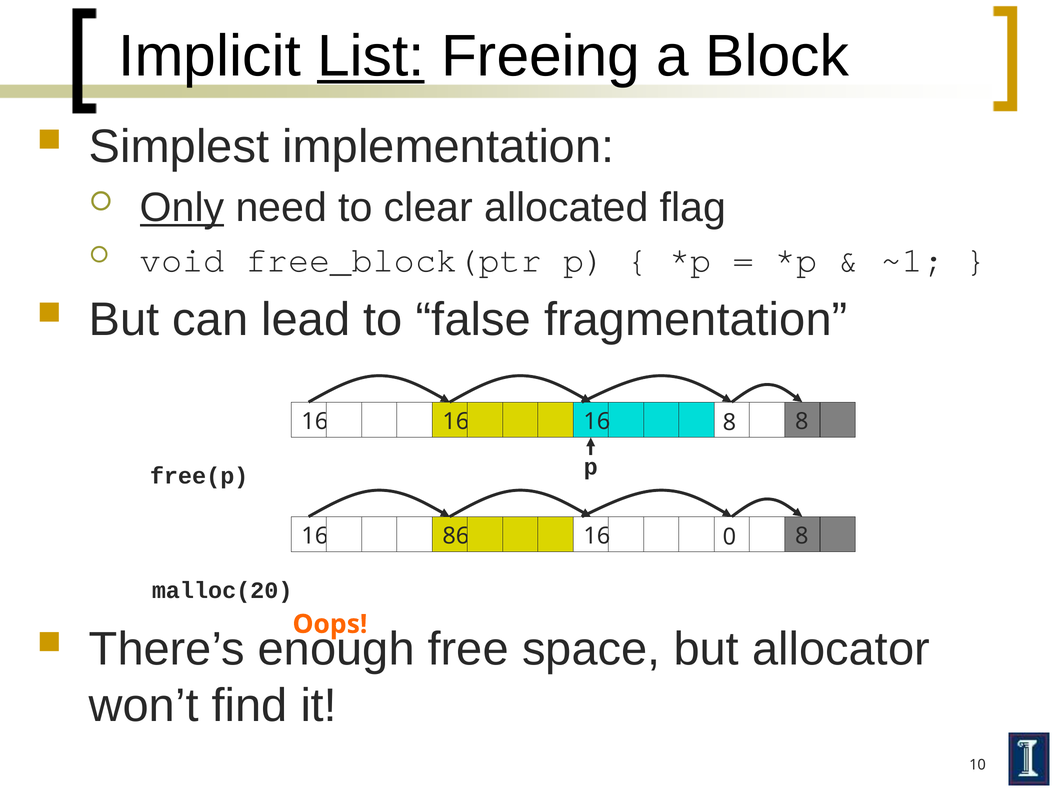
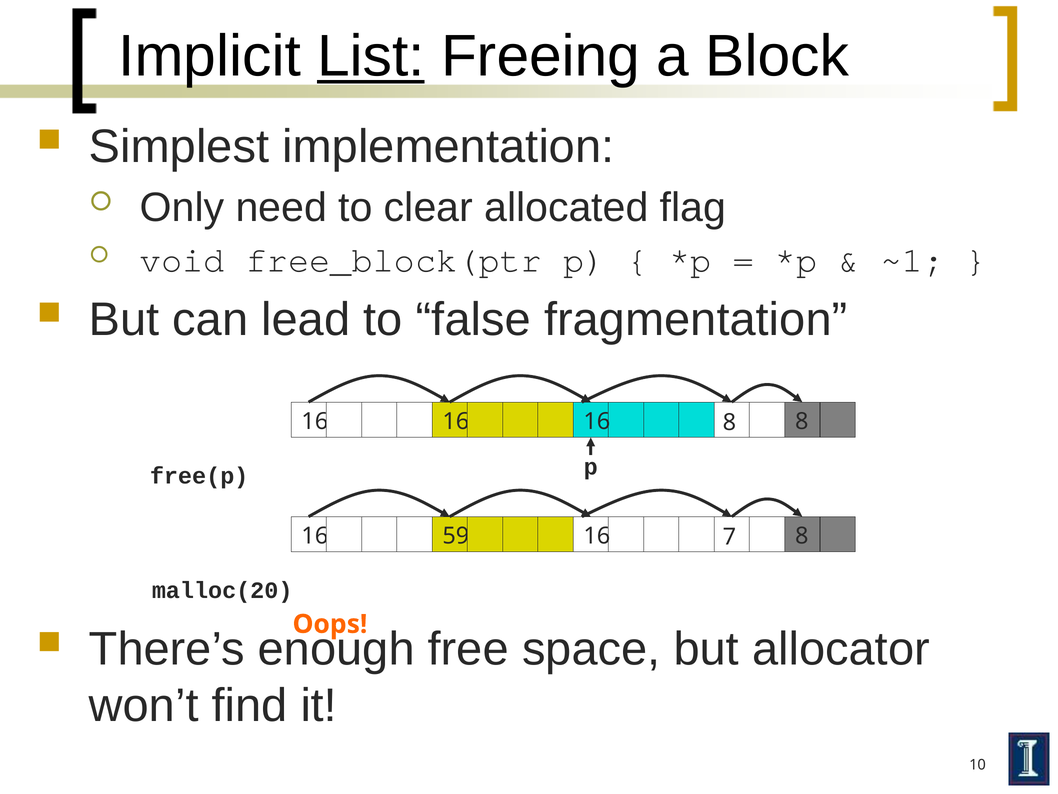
Only underline: present -> none
86: 86 -> 59
0: 0 -> 7
